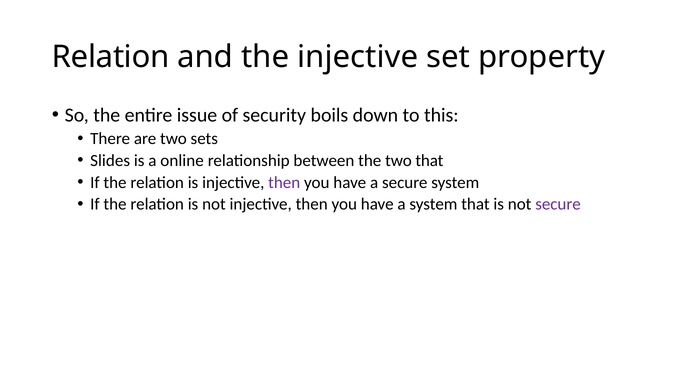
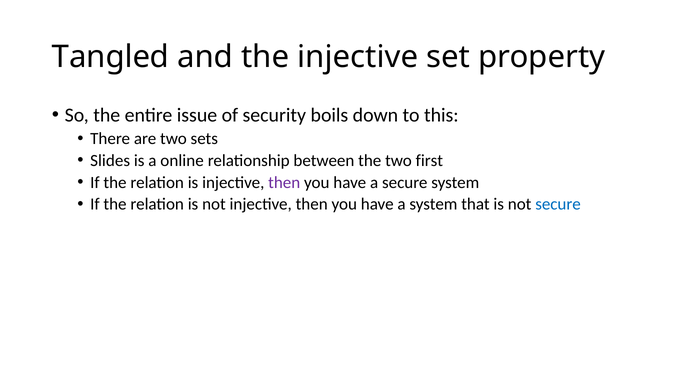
Relation at (111, 57): Relation -> Tangled
two that: that -> first
secure at (558, 204) colour: purple -> blue
